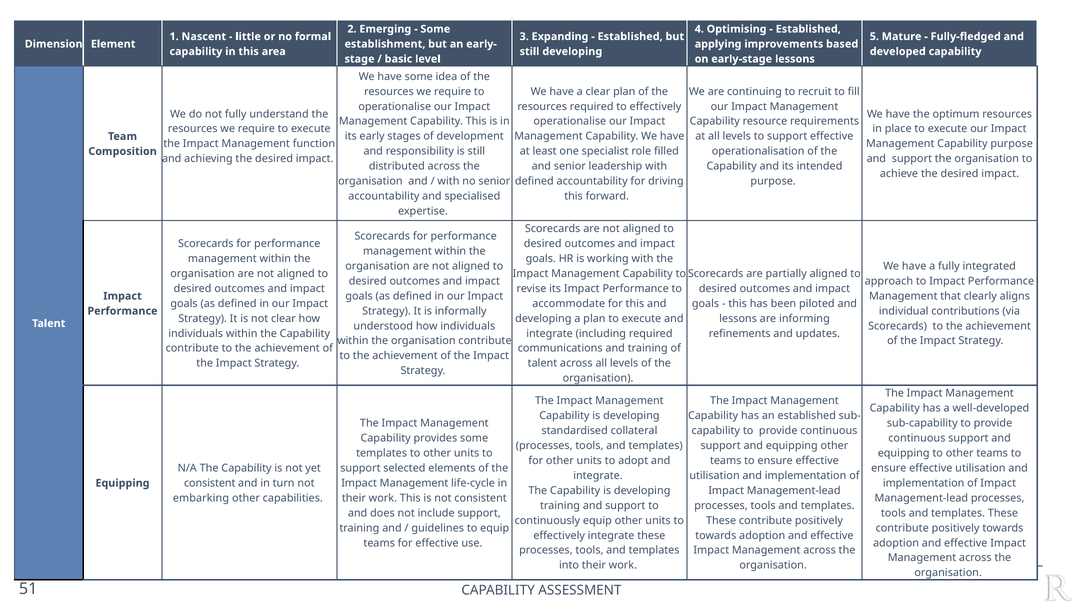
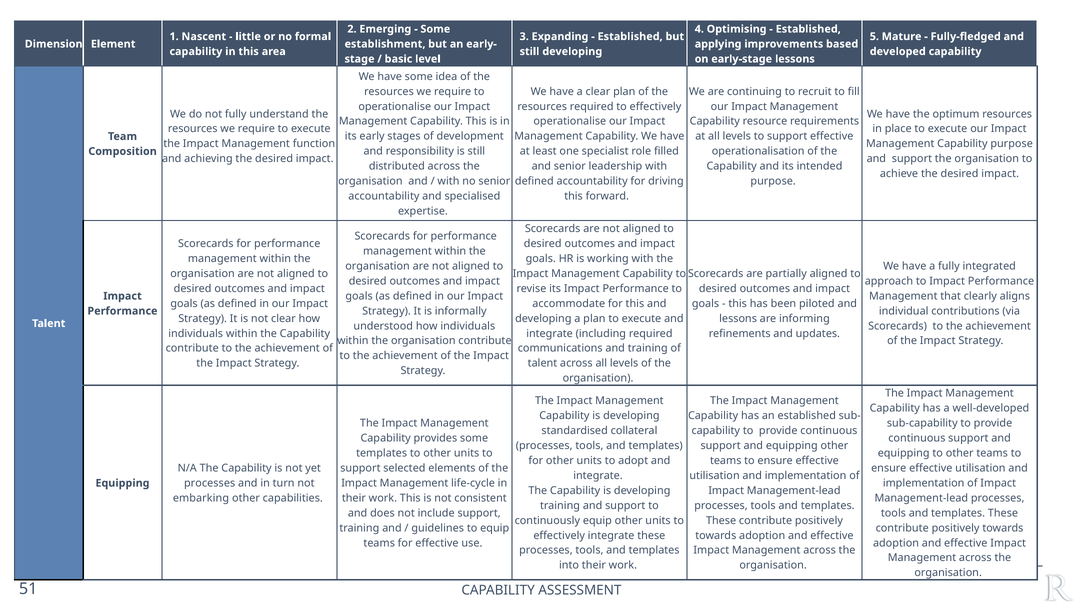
consistent at (210, 483): consistent -> processes
